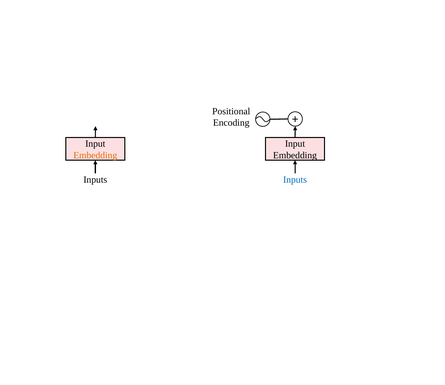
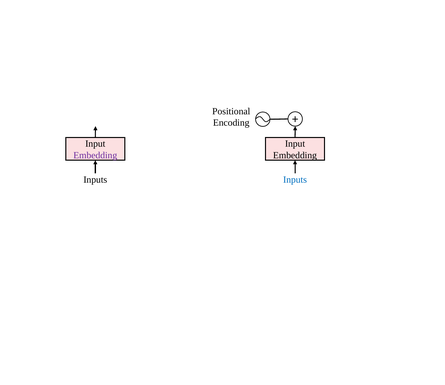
Embedding at (95, 155) colour: orange -> purple
